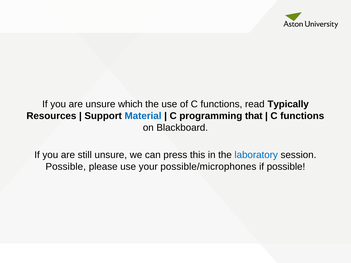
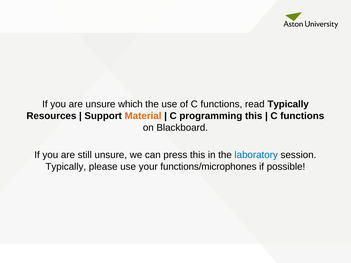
Material colour: blue -> orange
programming that: that -> this
Possible at (66, 167): Possible -> Typically
possible/microphones: possible/microphones -> functions/microphones
